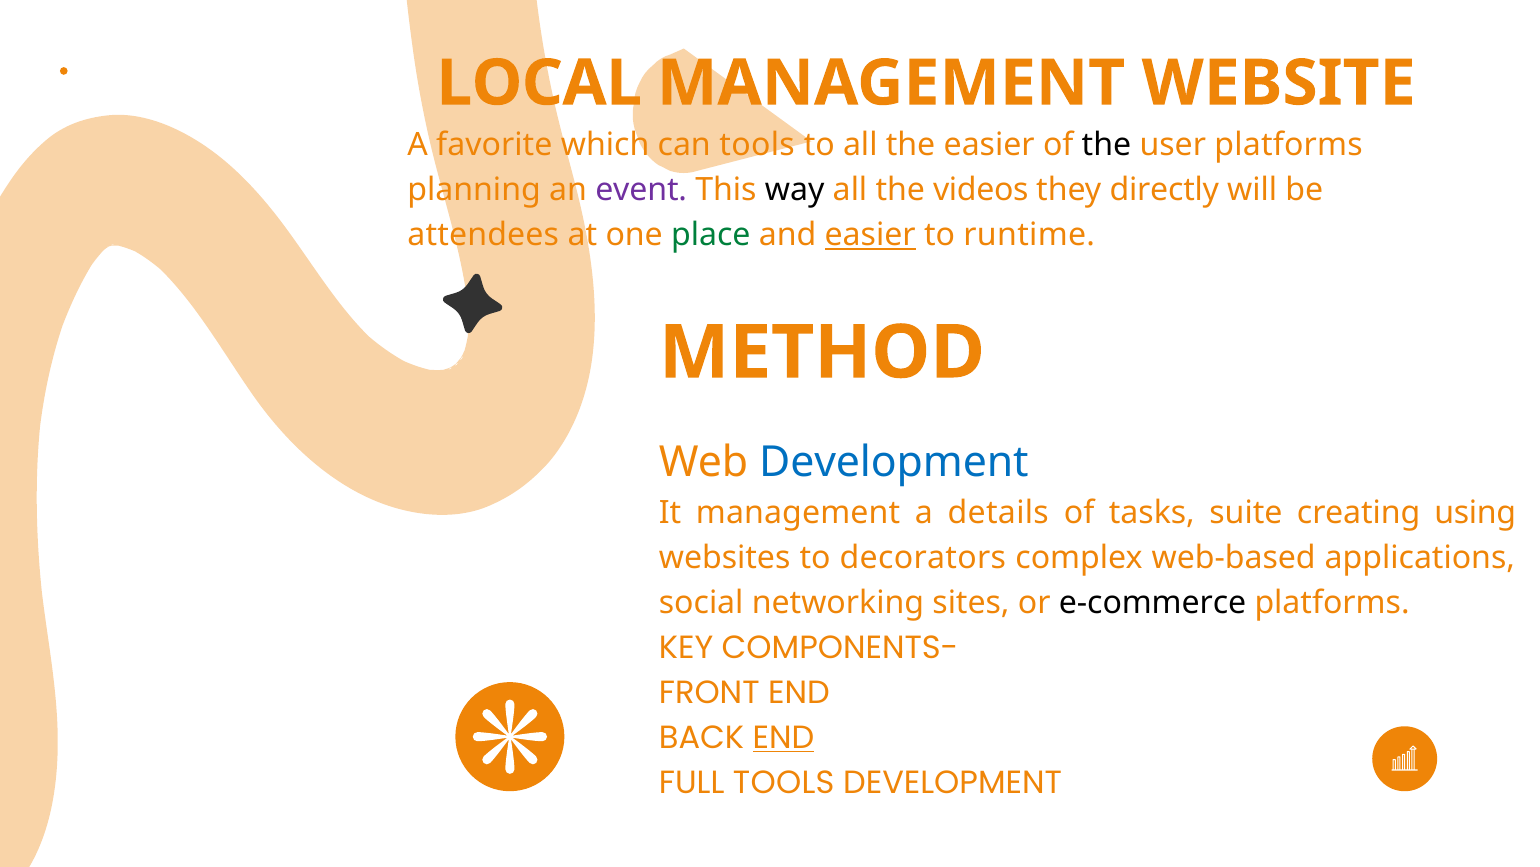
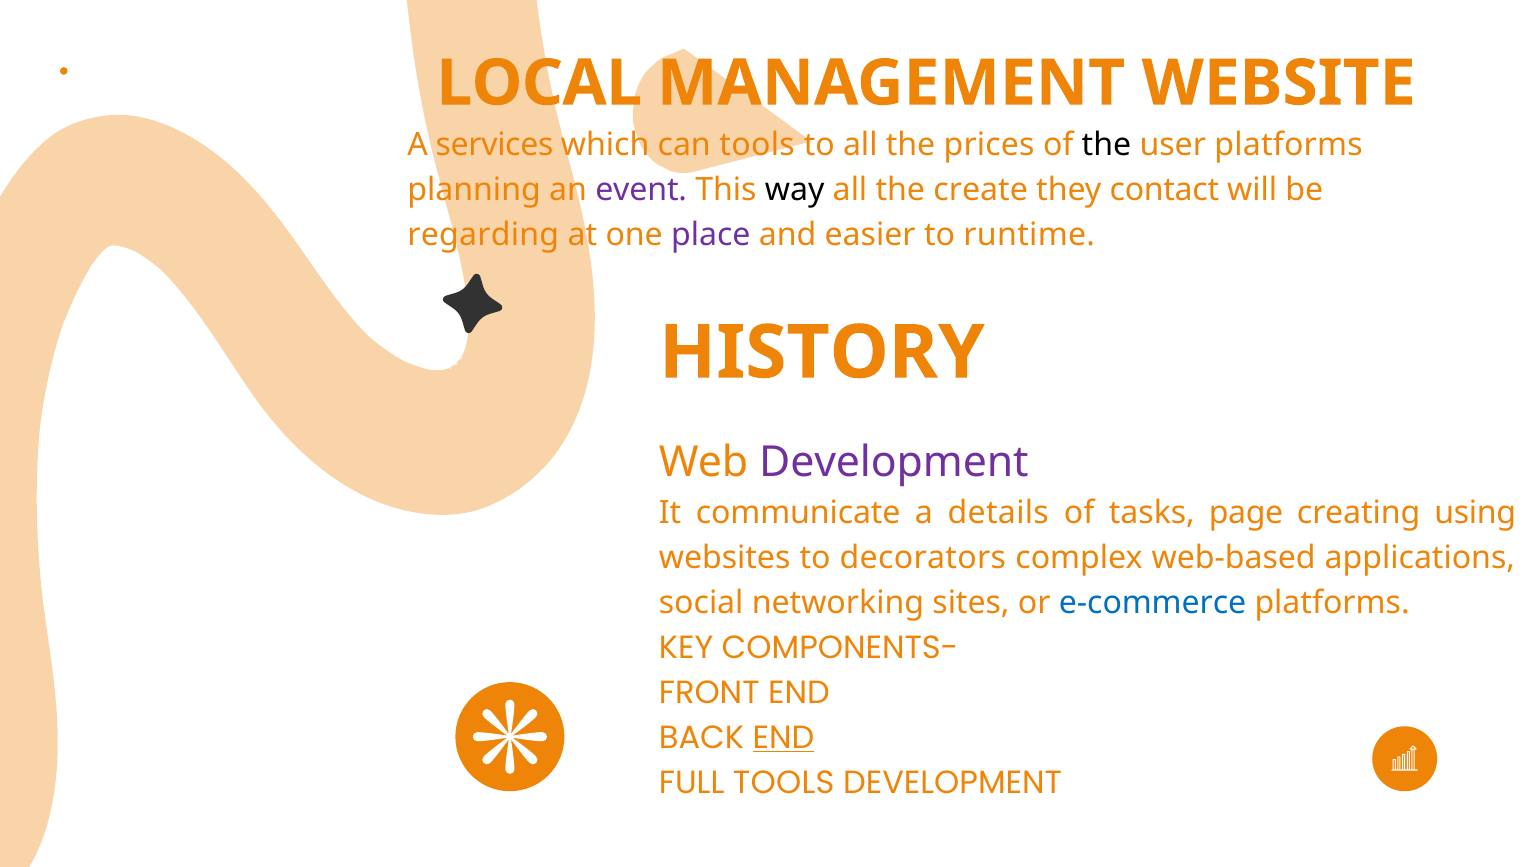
favorite: favorite -> services
the easier: easier -> prices
videos: videos -> create
directly: directly -> contact
attendees: attendees -> regarding
place colour: green -> purple
easier at (870, 235) underline: present -> none
METHOD: METHOD -> HISTORY
Development at (894, 462) colour: blue -> purple
It management: management -> communicate
suite: suite -> page
e-commerce colour: black -> blue
